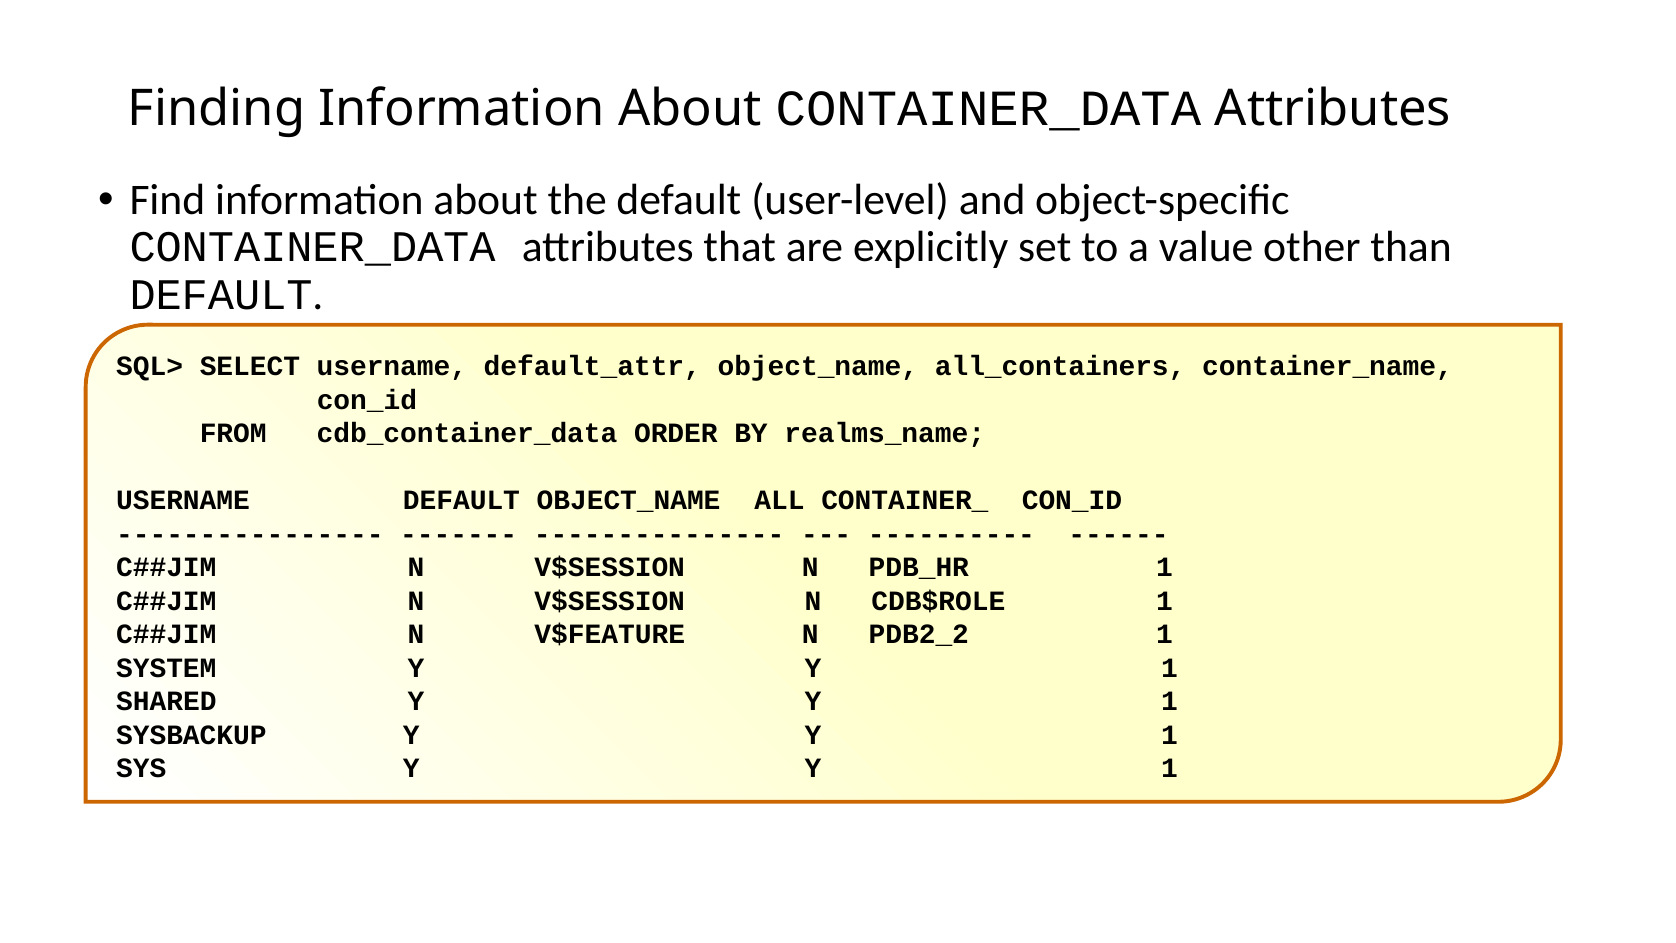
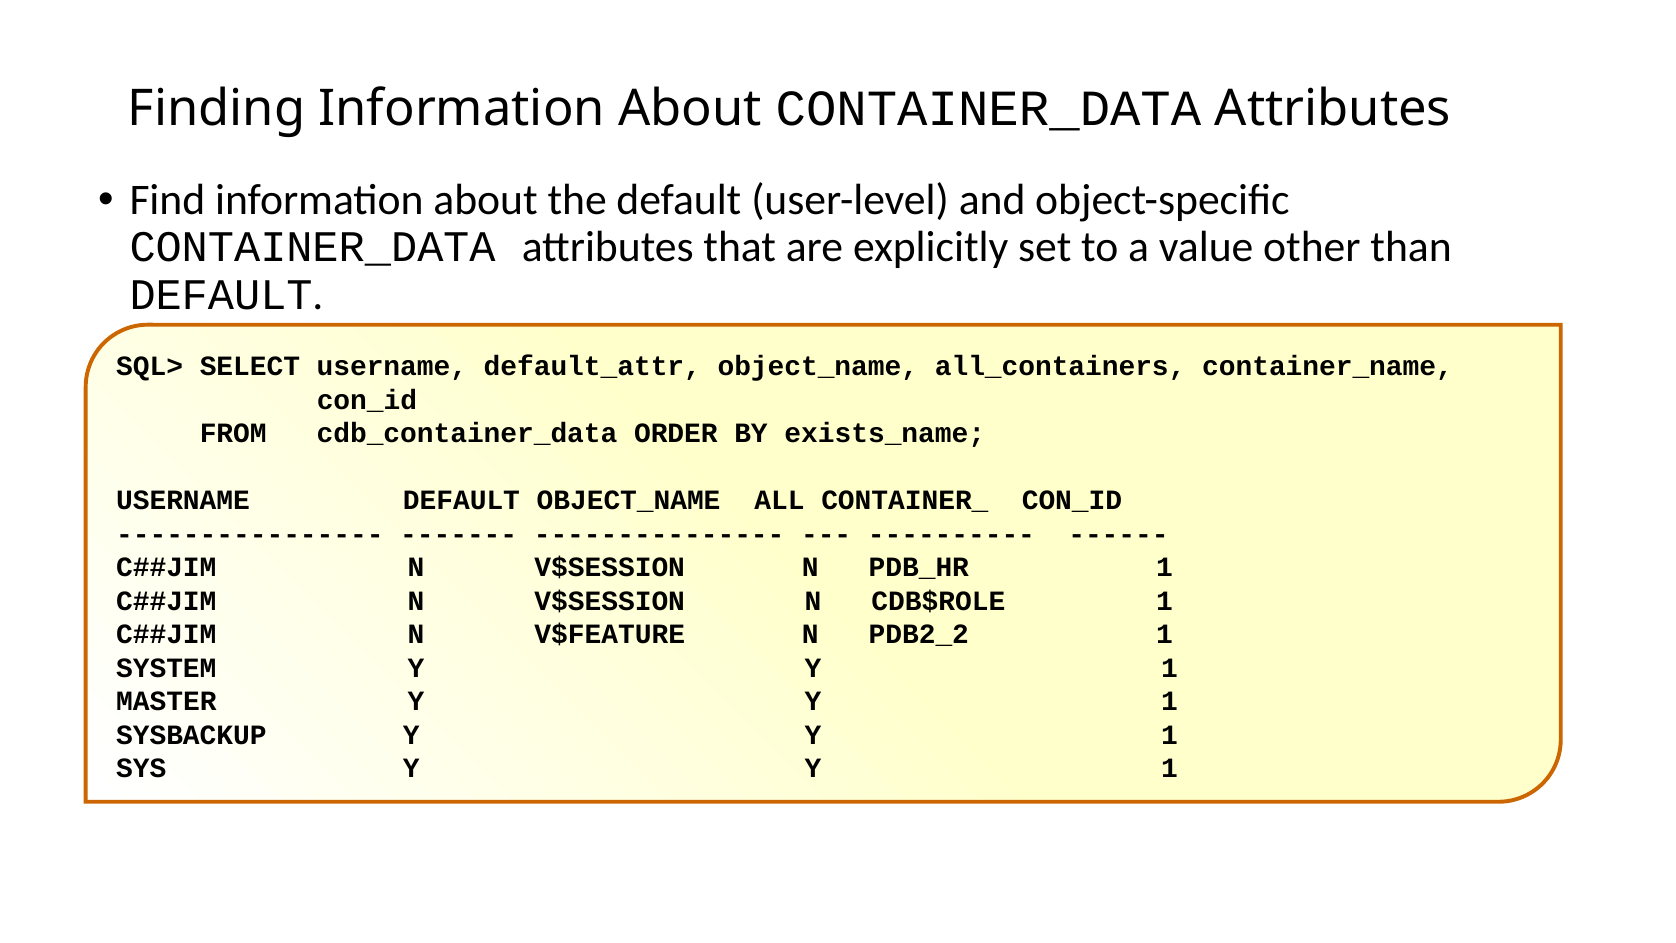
realms_name: realms_name -> exists_name
SHARED: SHARED -> MASTER
